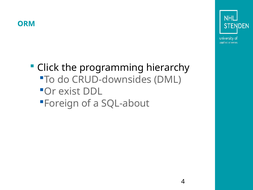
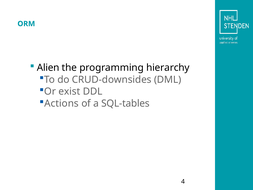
Click: Click -> Alien
Foreign: Foreign -> Actions
SQL-about: SQL-about -> SQL-tables
